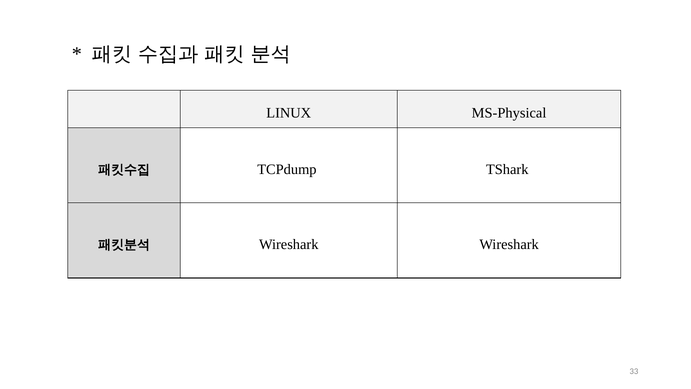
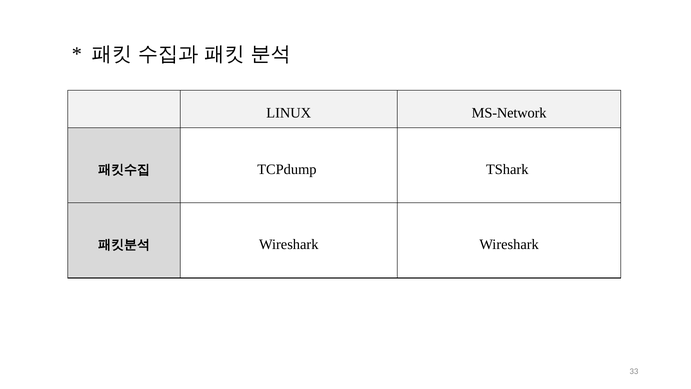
MS-Physical: MS-Physical -> MS-Network
